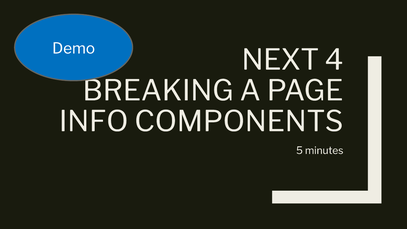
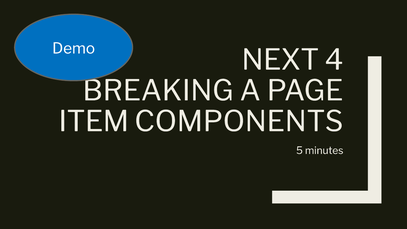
INFO: INFO -> ITEM
